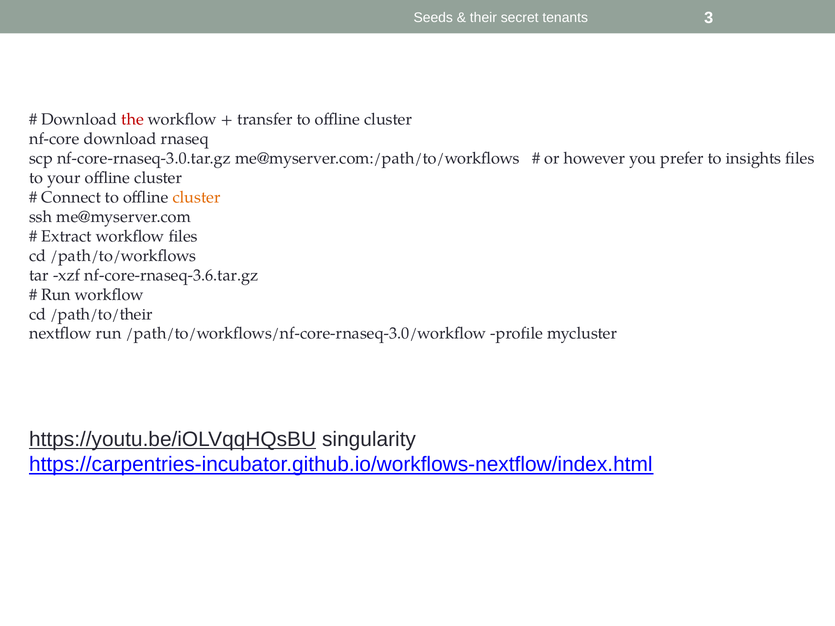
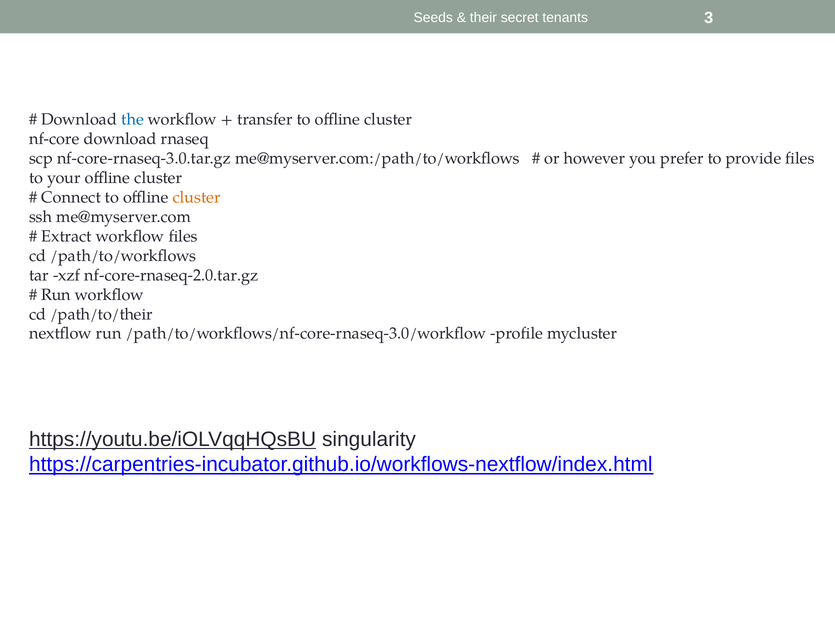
the colour: red -> blue
insights: insights -> provide
nf-core-rnaseq-3.6.tar.gz: nf-core-rnaseq-3.6.tar.gz -> nf-core-rnaseq-2.0.tar.gz
